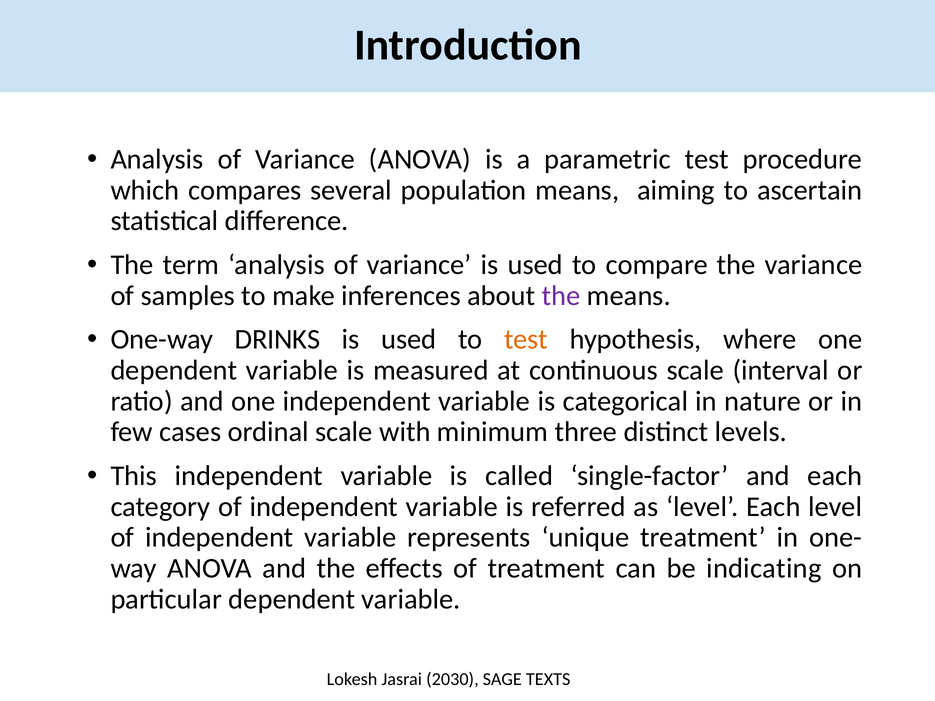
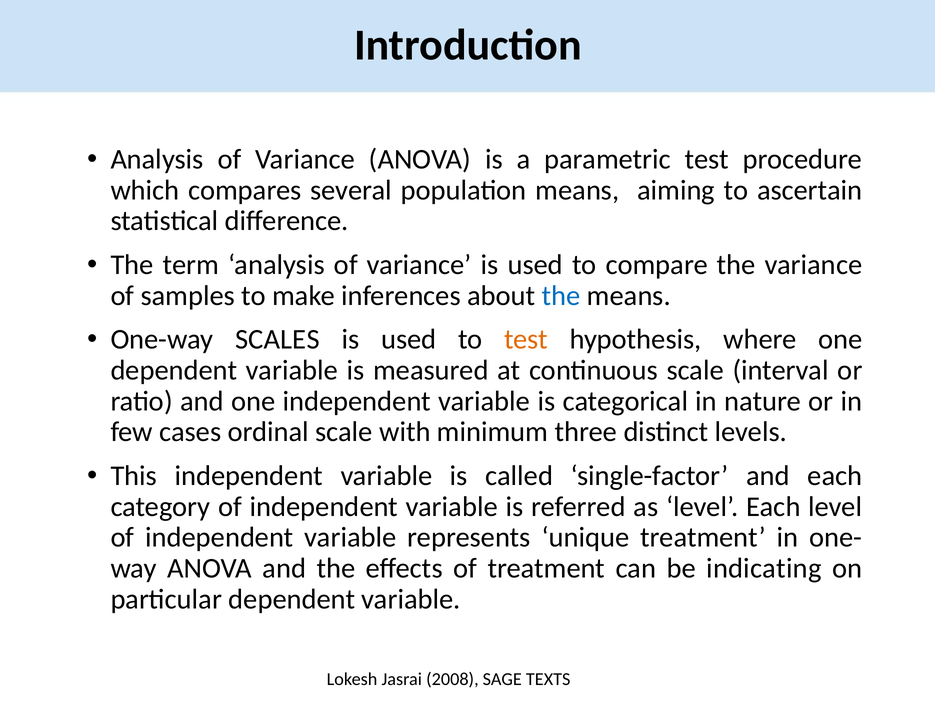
the at (561, 296) colour: purple -> blue
DRINKS: DRINKS -> SCALES
2030: 2030 -> 2008
